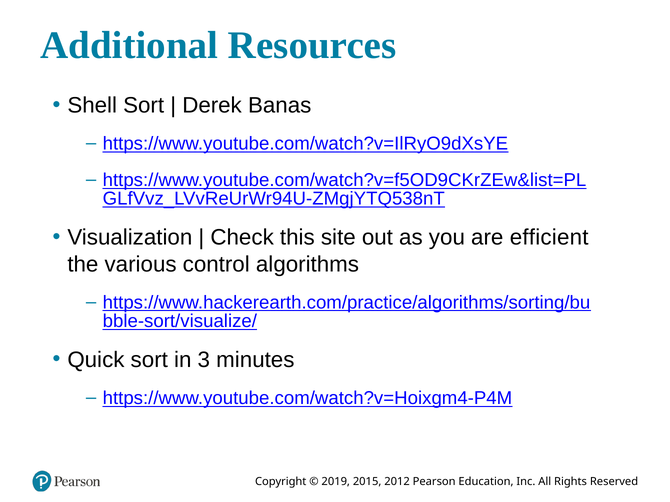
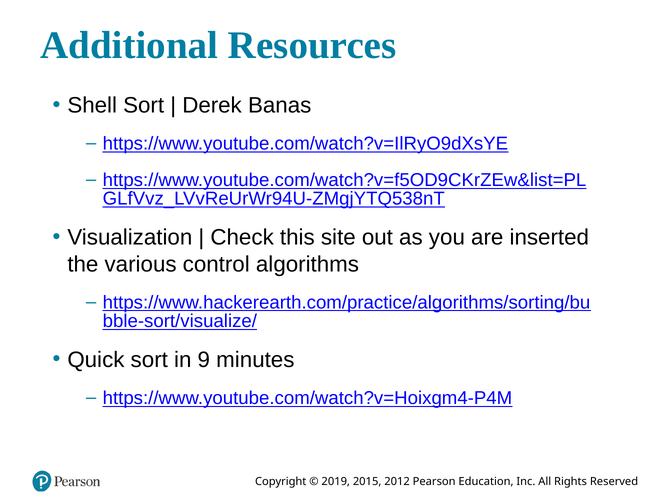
efficient: efficient -> inserted
3: 3 -> 9
